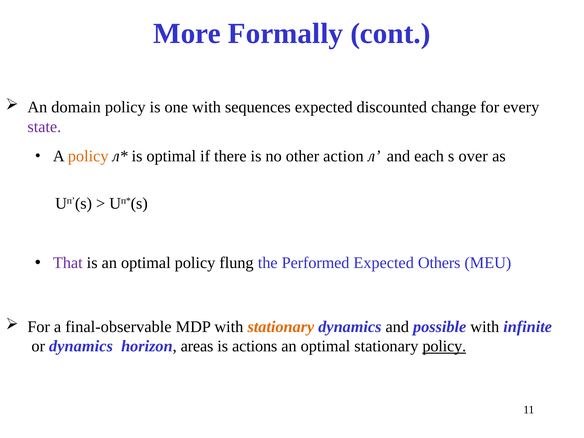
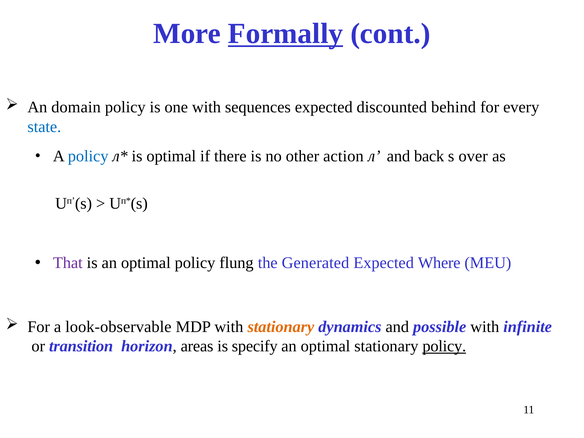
Formally underline: none -> present
change: change -> behind
state colour: purple -> blue
policy at (88, 156) colour: orange -> blue
each: each -> back
Performed: Performed -> Generated
Others: Others -> Where
final-observable: final-observable -> look-observable
or dynamics: dynamics -> transition
actions: actions -> specify
